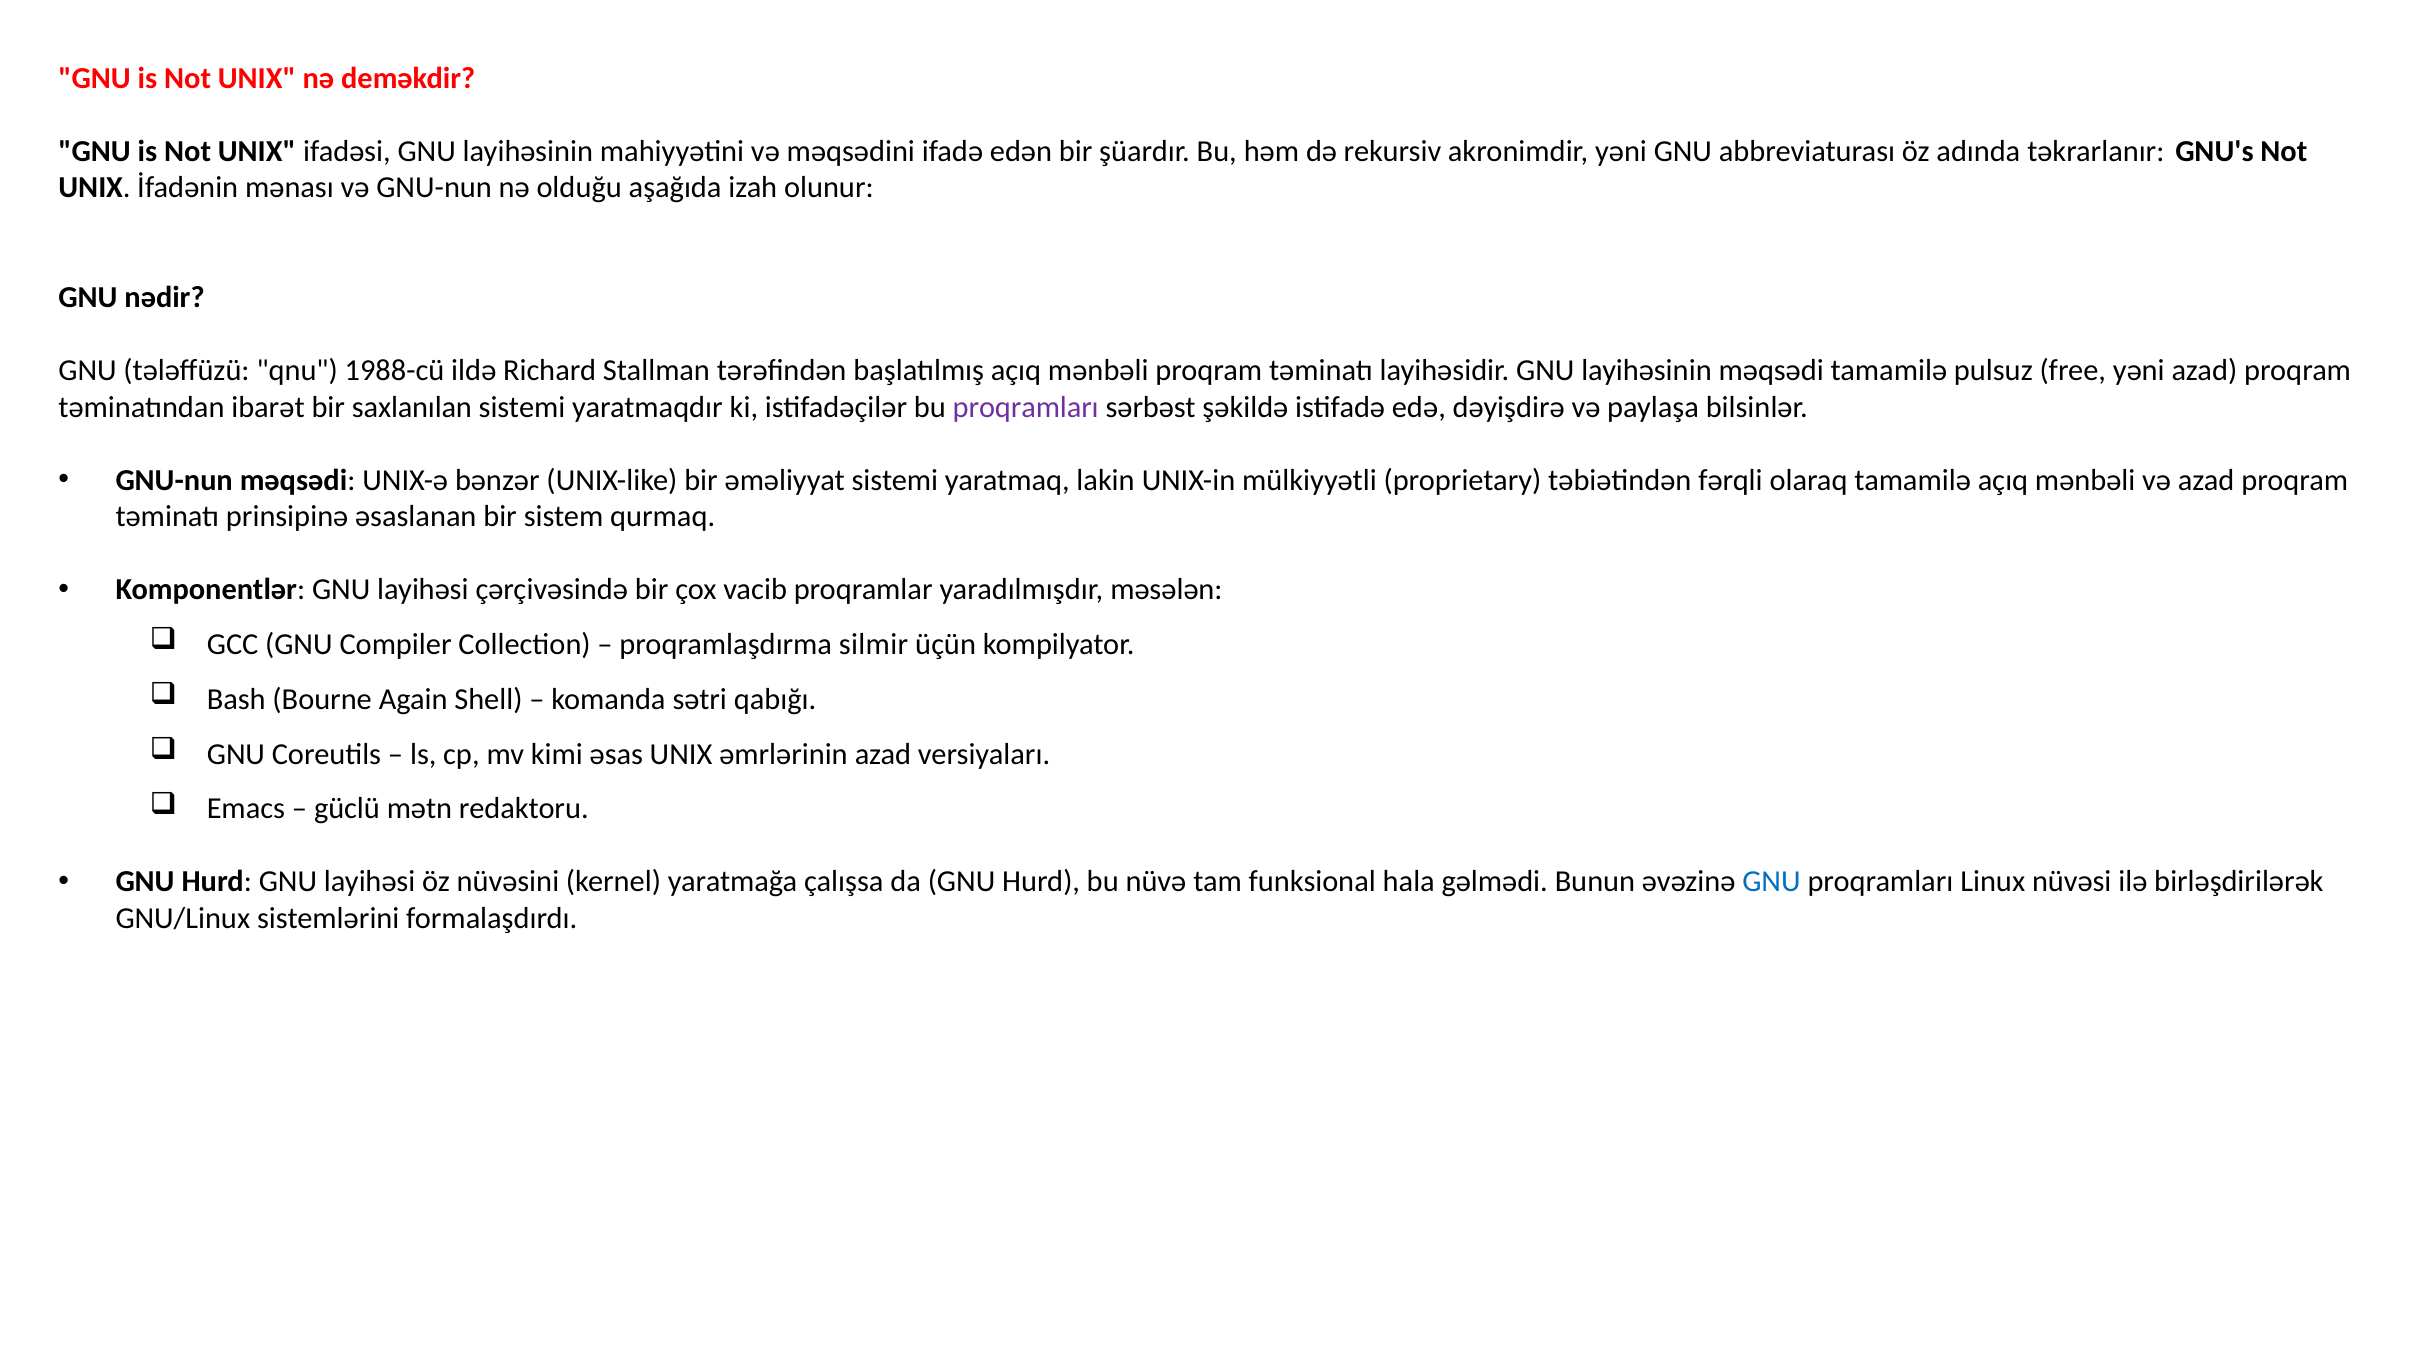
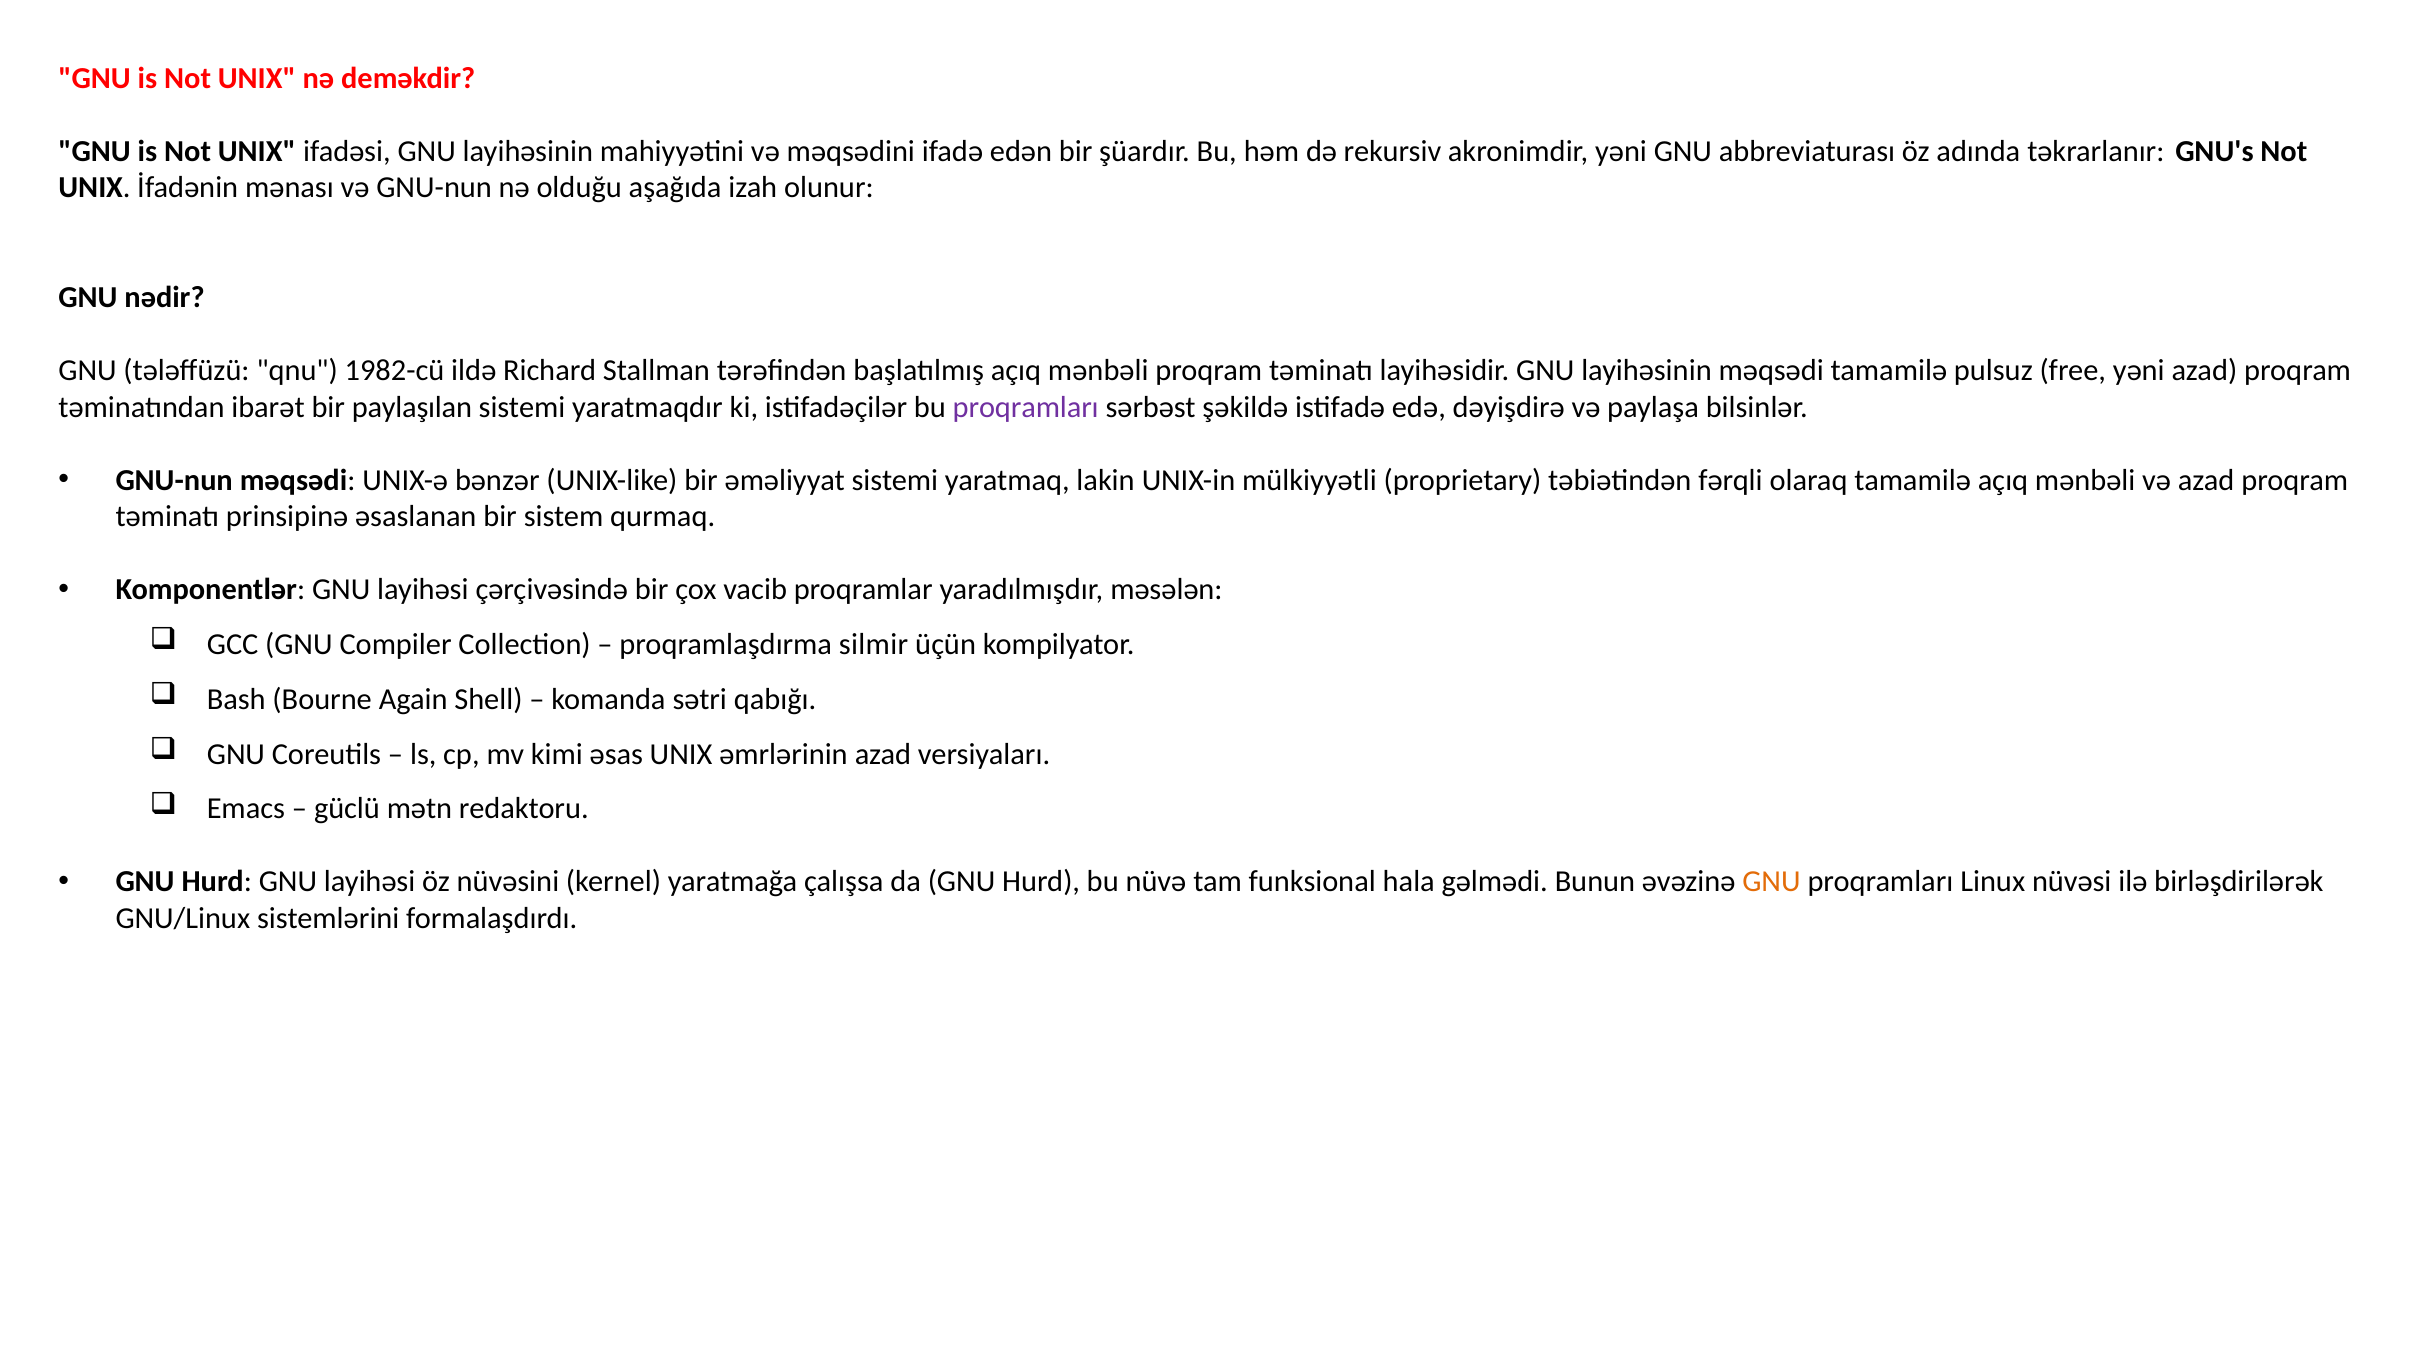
1988-cü: 1988-cü -> 1982-cü
saxlanılan: saxlanılan -> paylaşılan
GNU at (1771, 882) colour: blue -> orange
